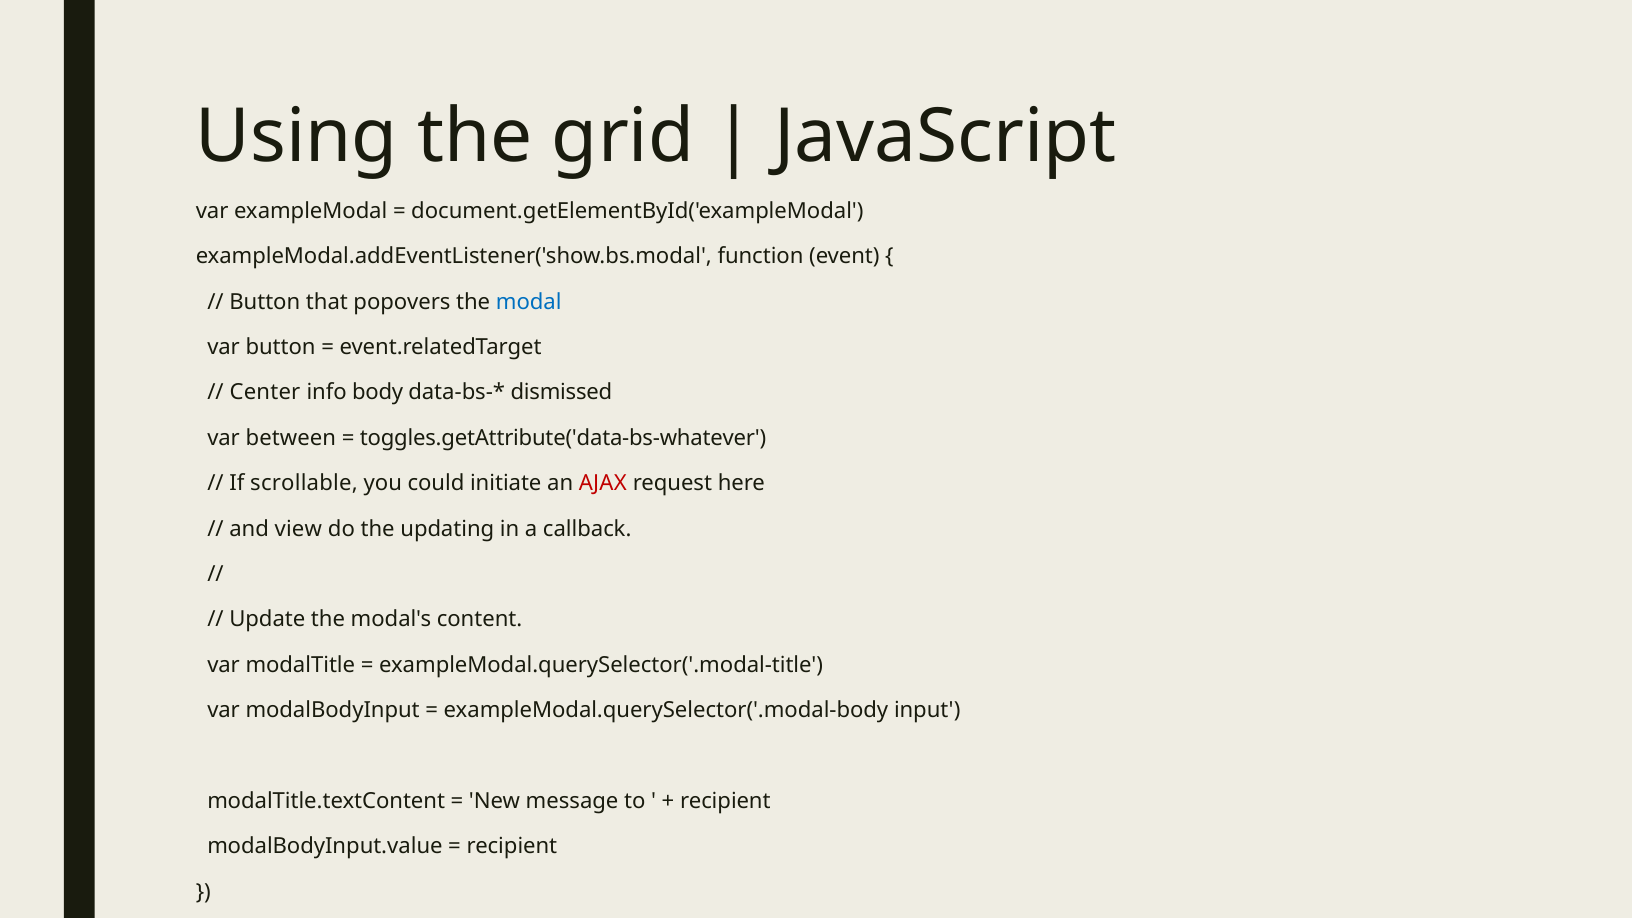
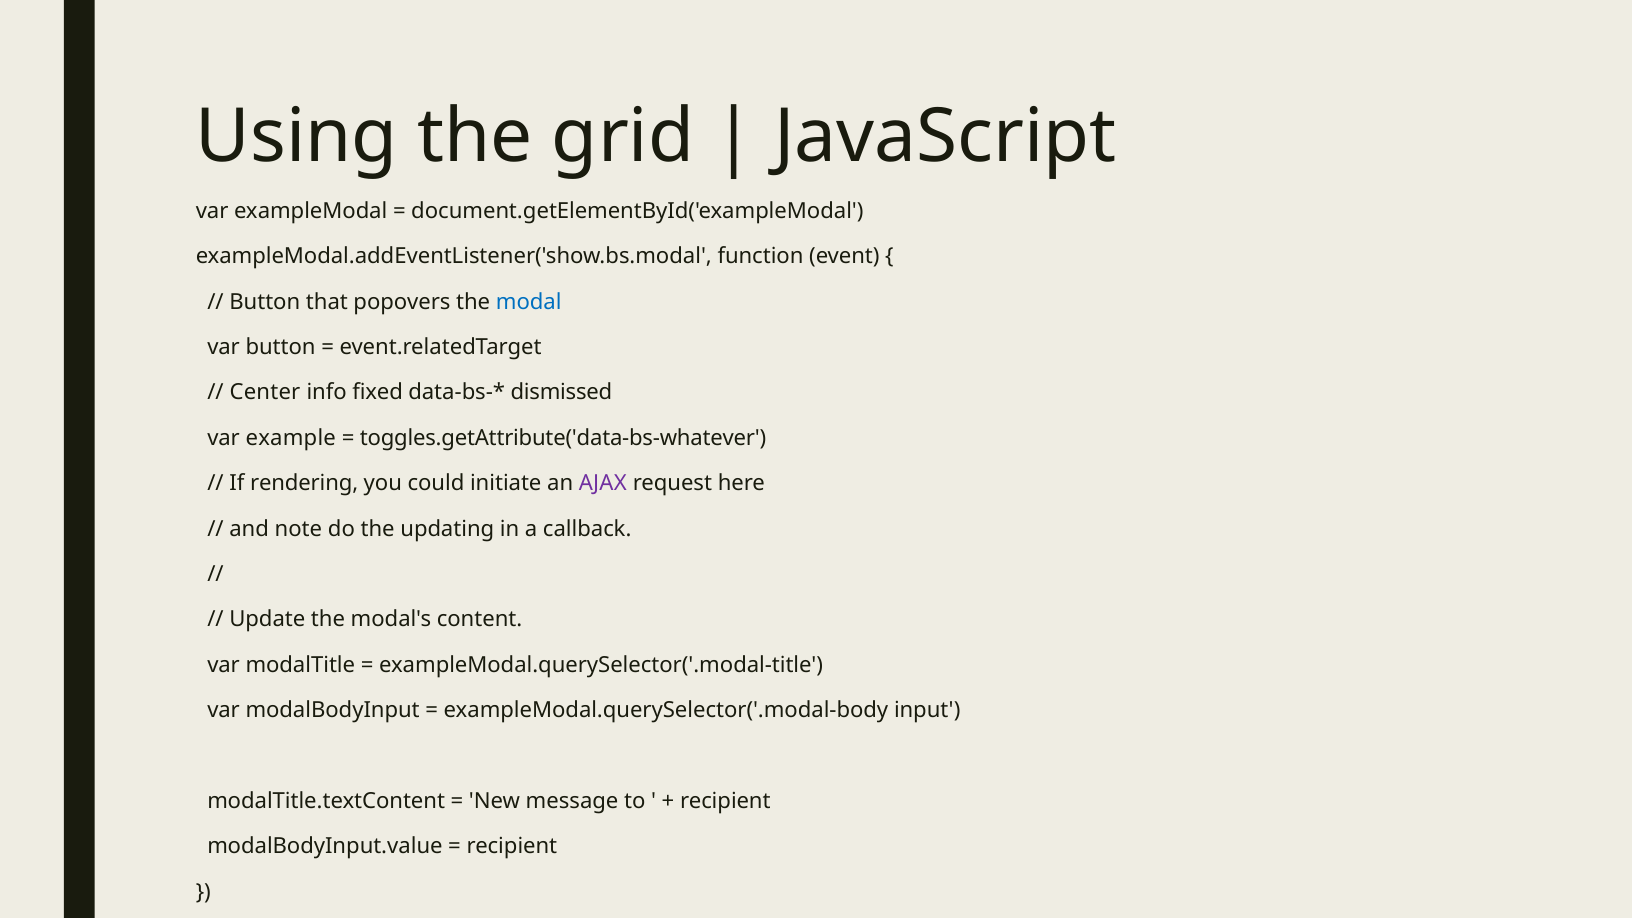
body: body -> fixed
between: between -> example
scrollable: scrollable -> rendering
AJAX colour: red -> purple
view: view -> note
